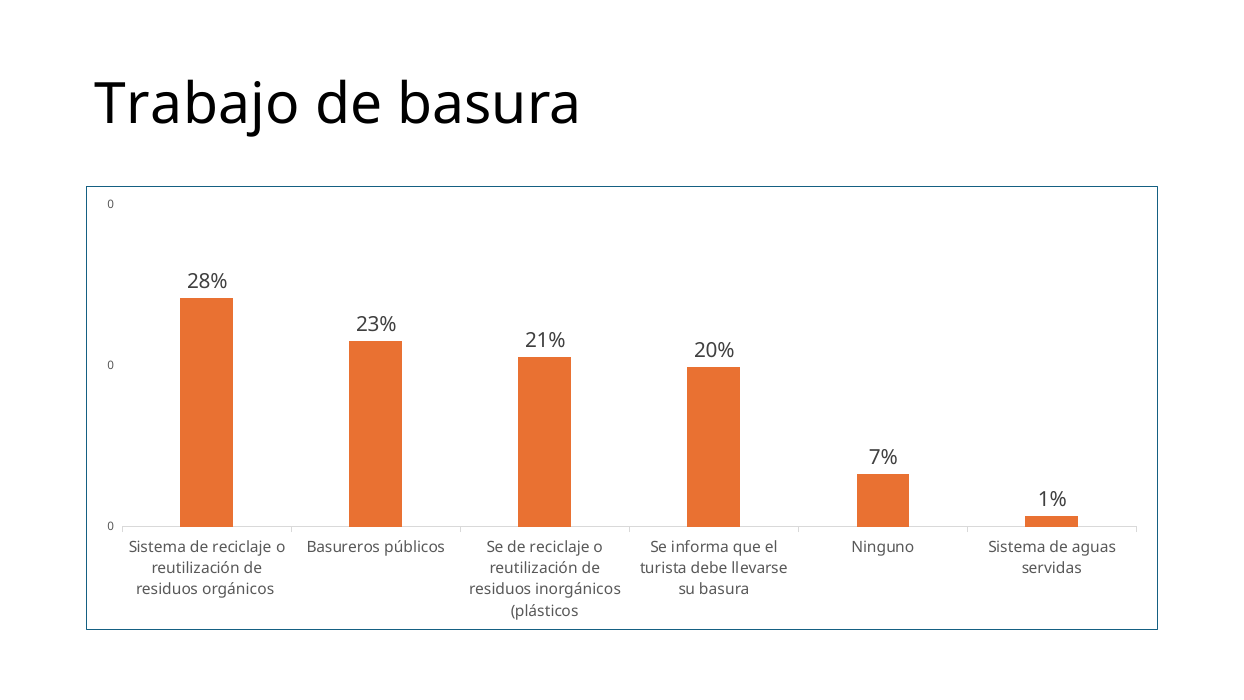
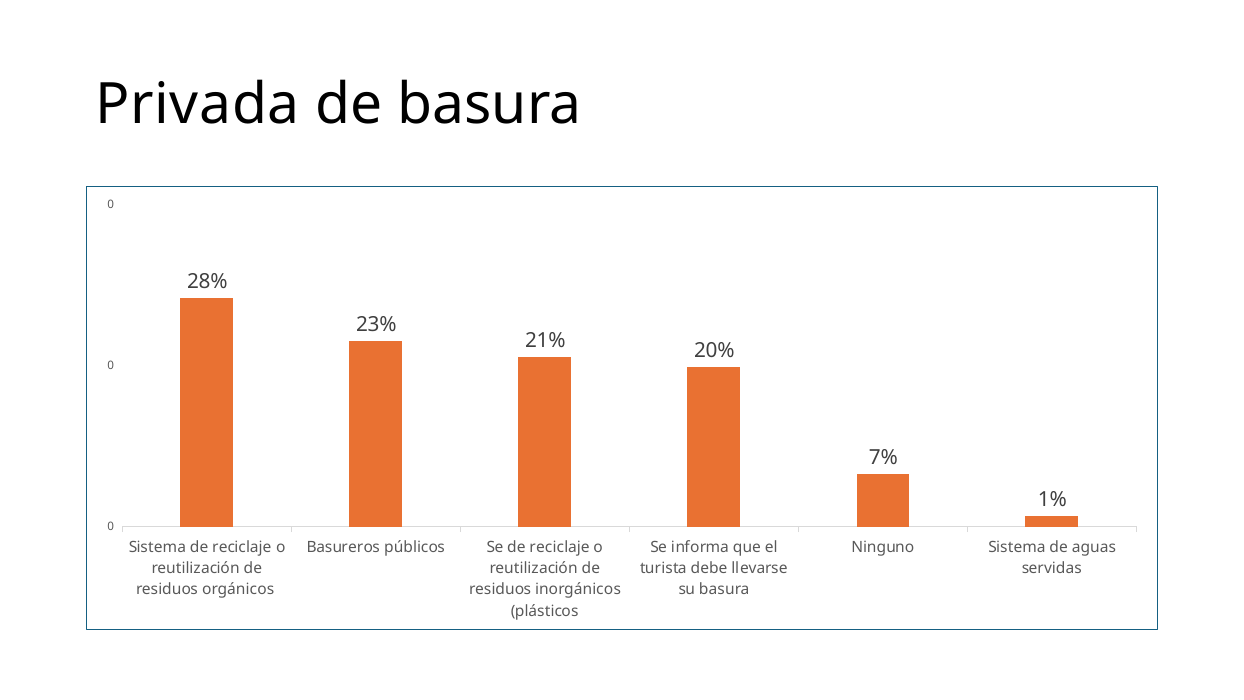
Trabajo: Trabajo -> Privada
